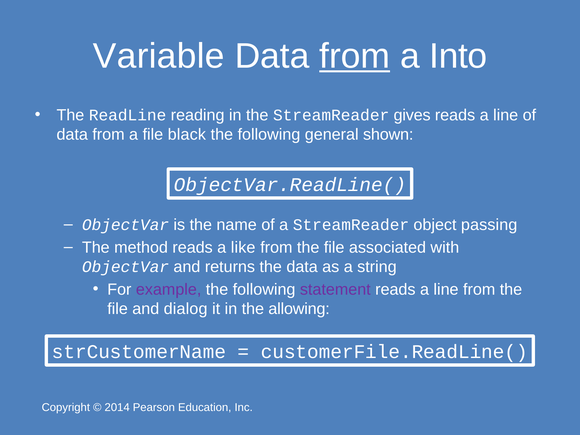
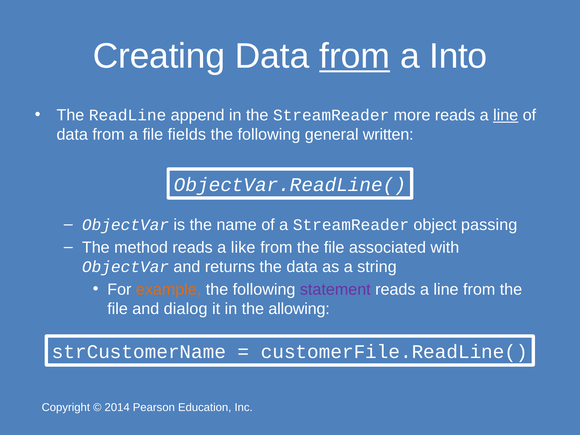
Variable: Variable -> Creating
reading: reading -> append
gives: gives -> more
line at (506, 115) underline: none -> present
black: black -> fields
shown: shown -> written
example colour: purple -> orange
